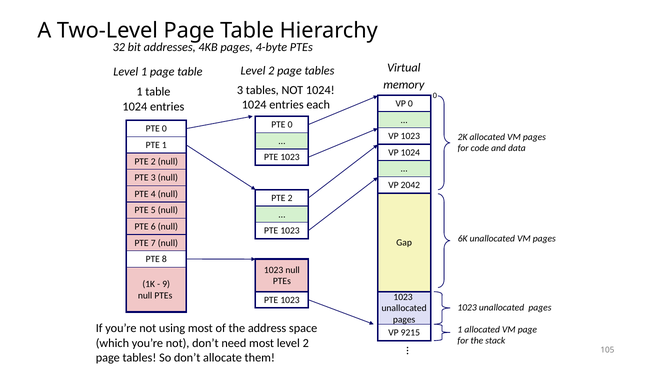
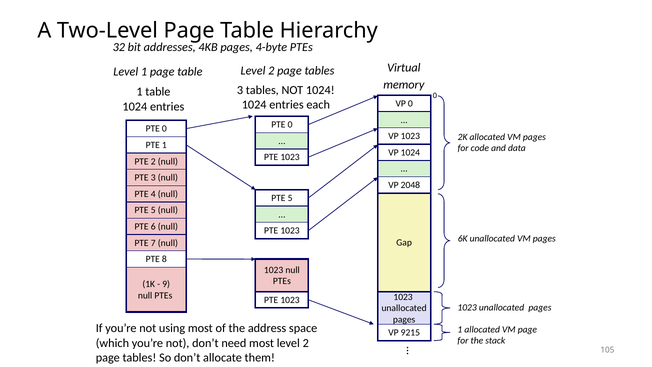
2042: 2042 -> 2048
2 at (290, 198): 2 -> 5
